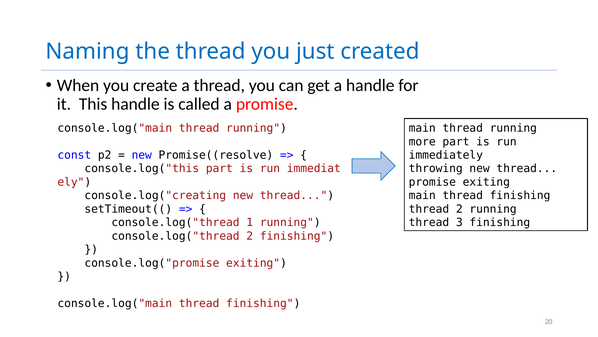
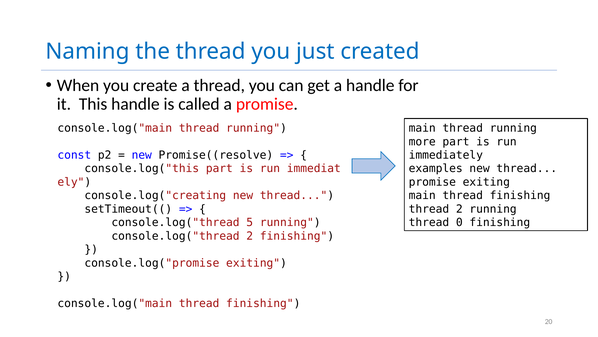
throwing: throwing -> examples
1: 1 -> 5
3: 3 -> 0
